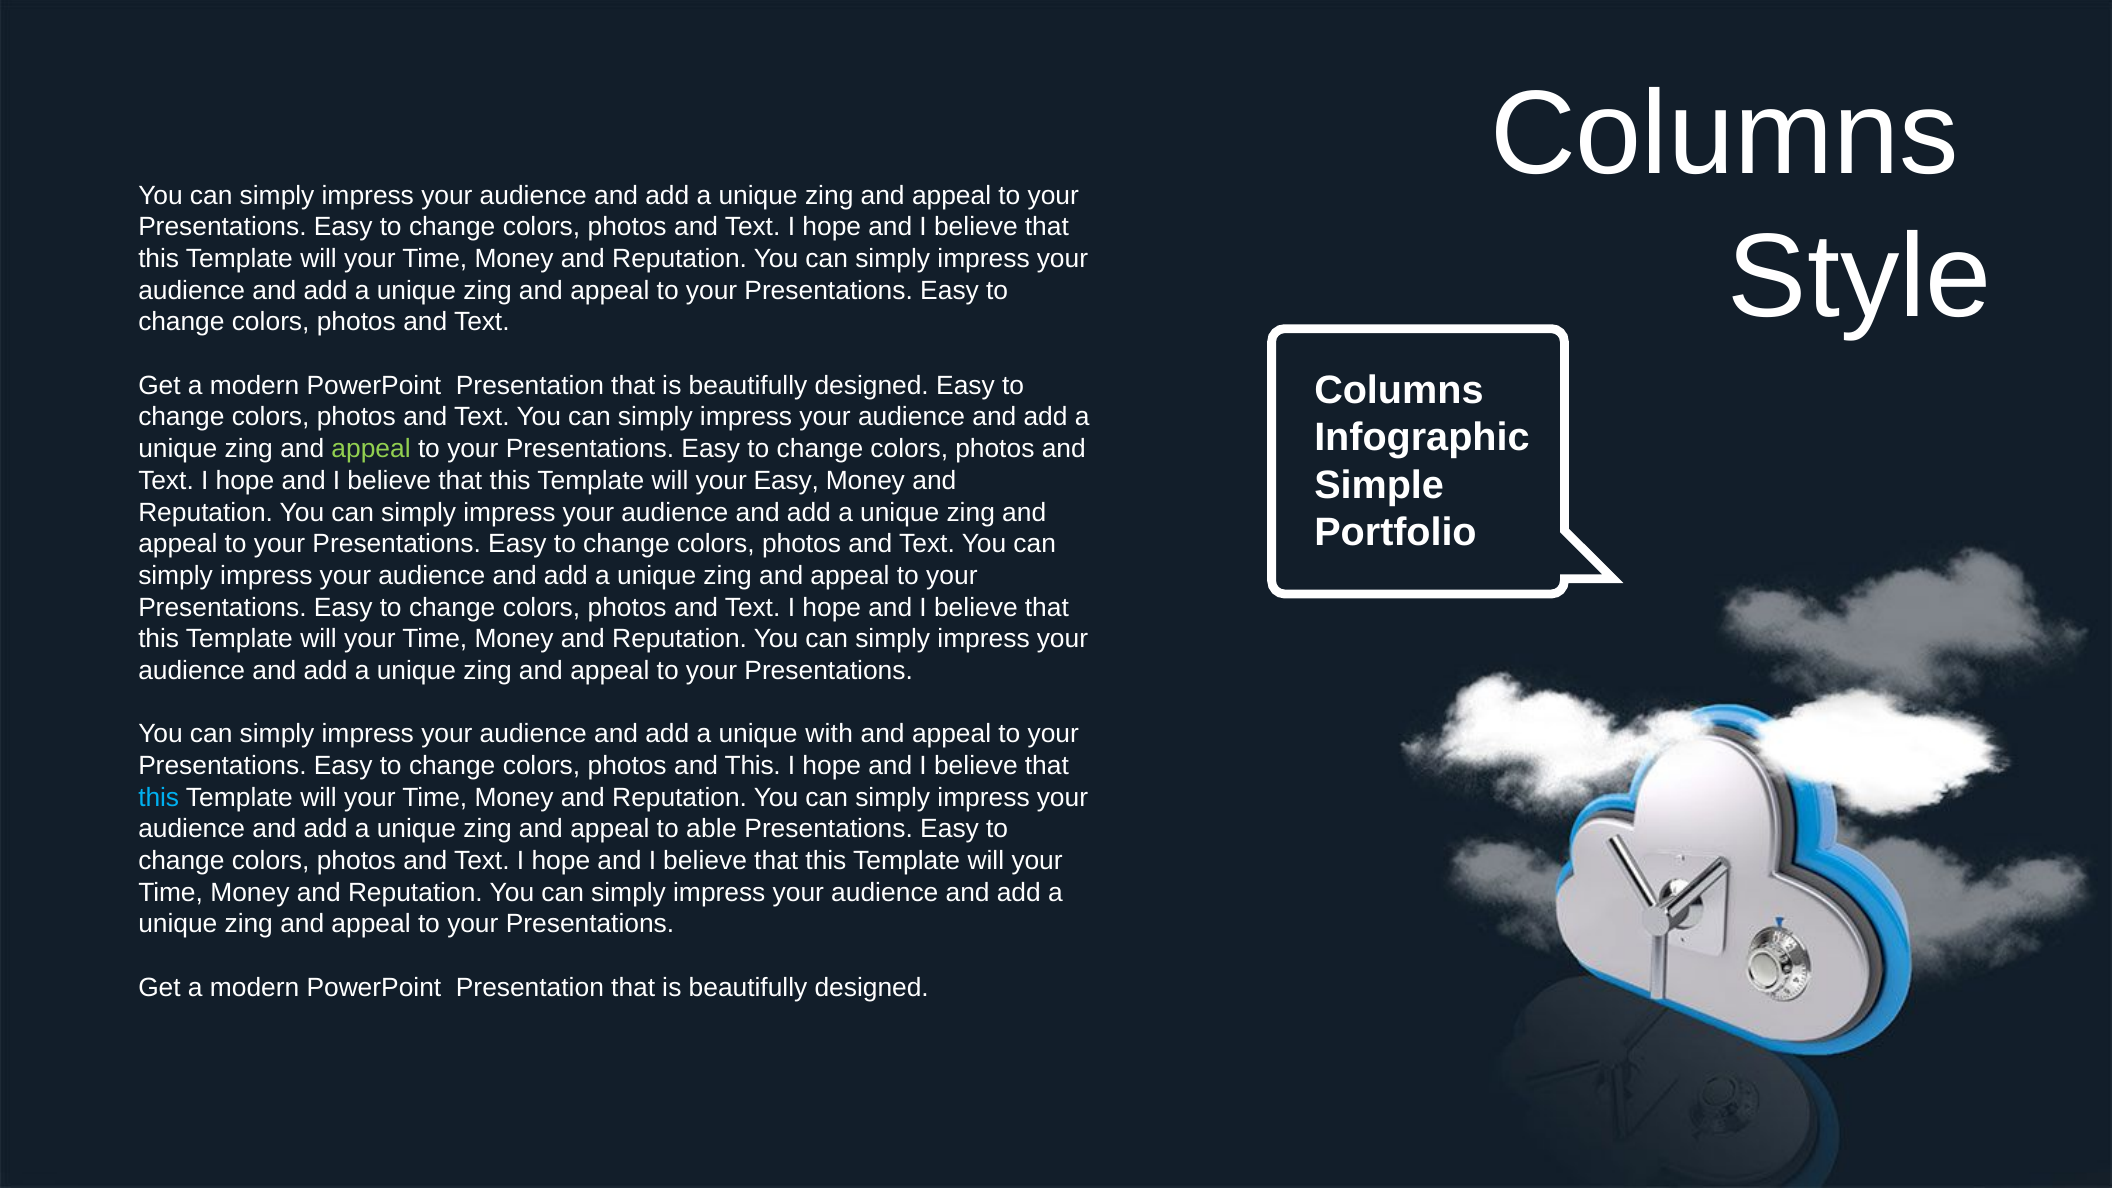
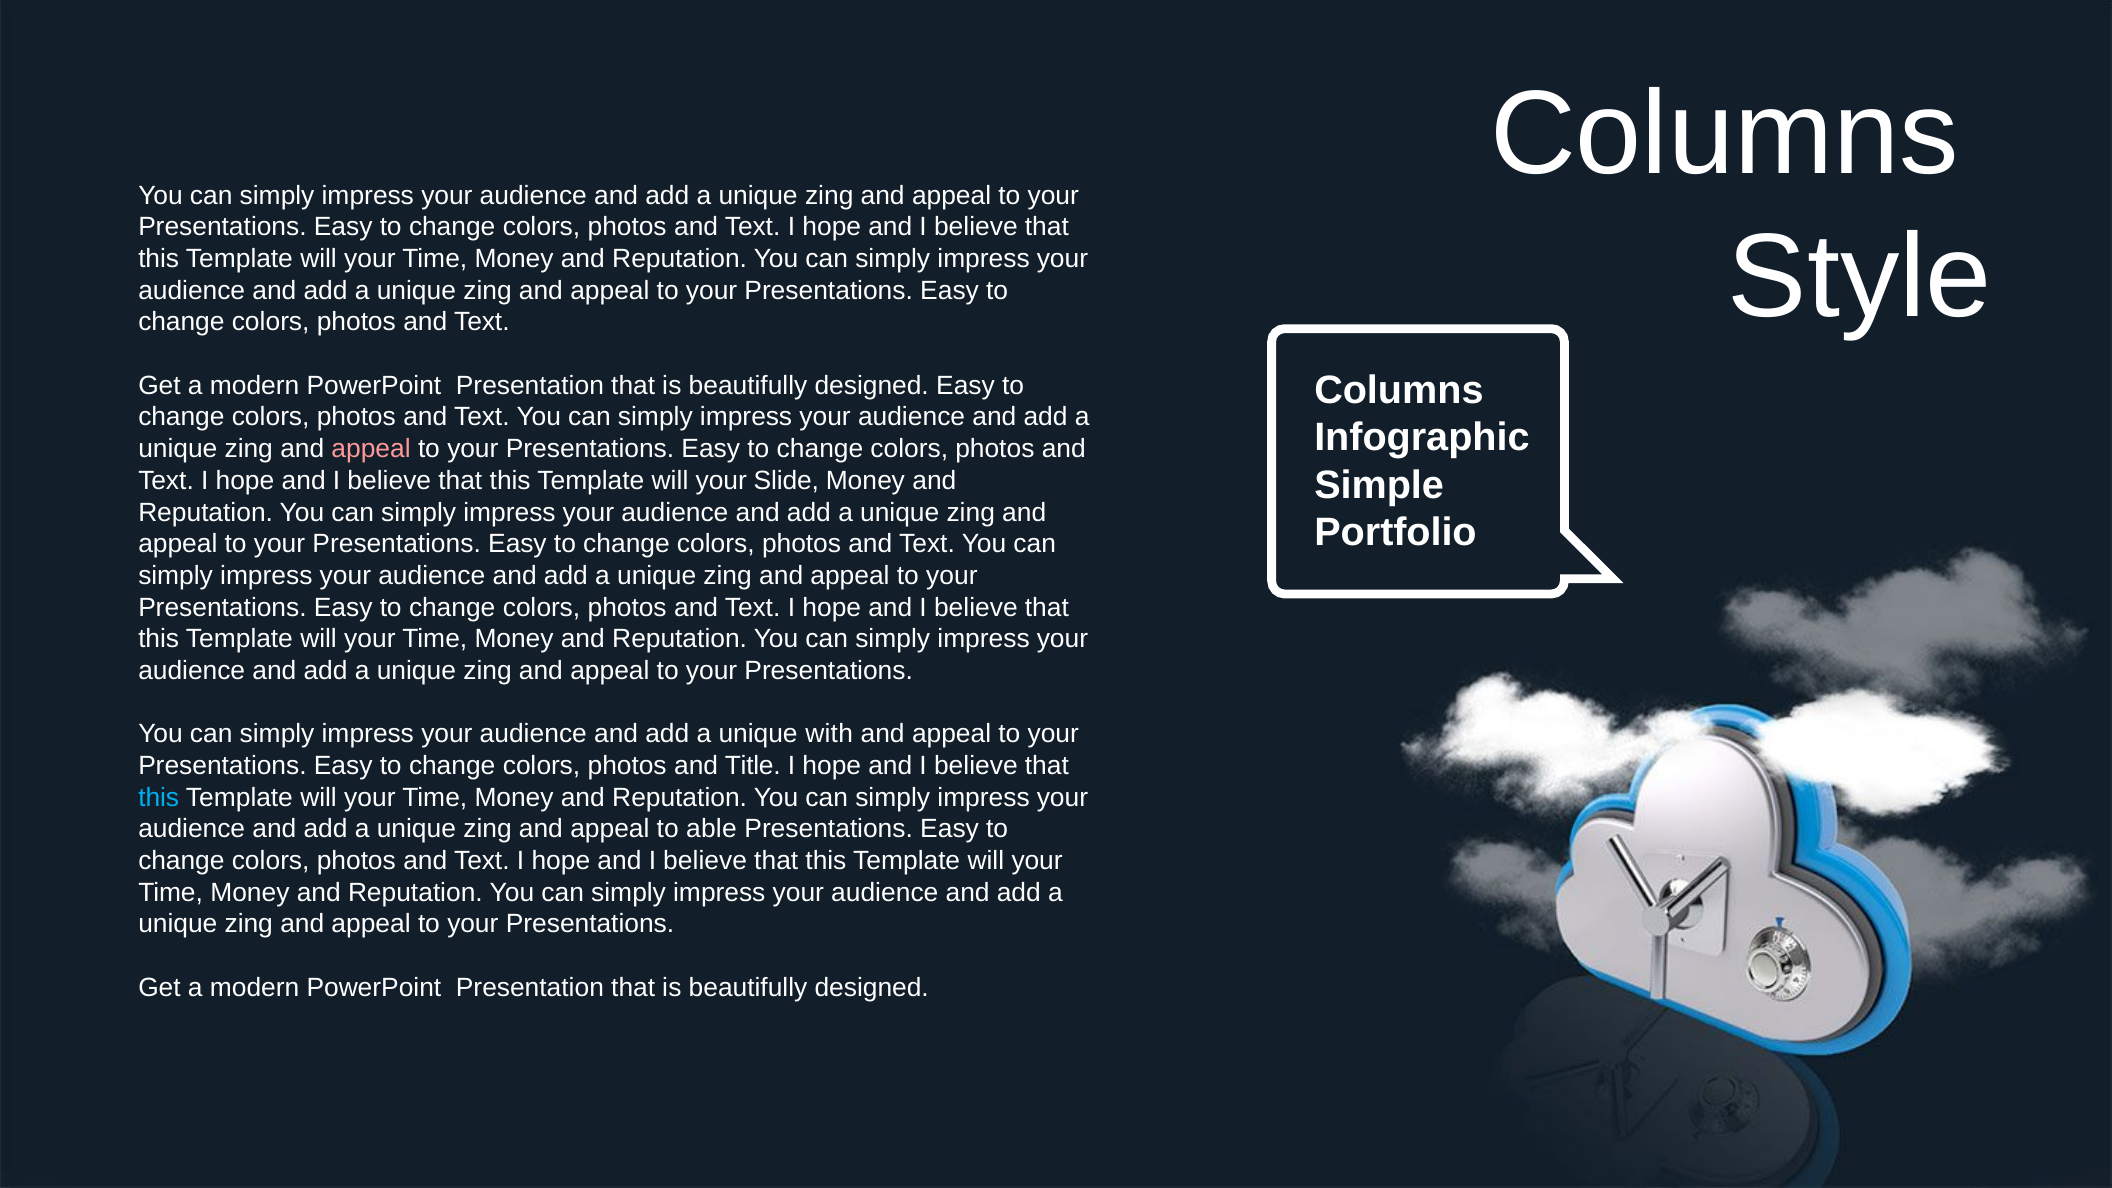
appeal at (371, 449) colour: light green -> pink
your Easy: Easy -> Slide
and This: This -> Title
